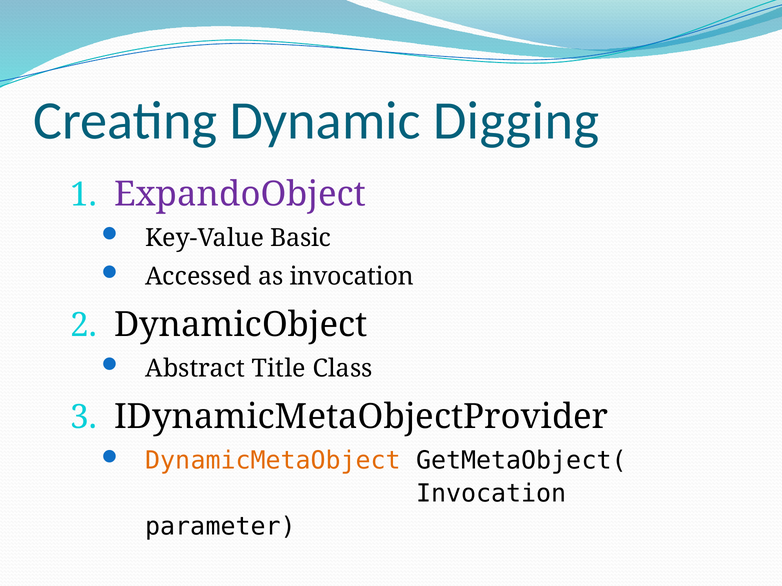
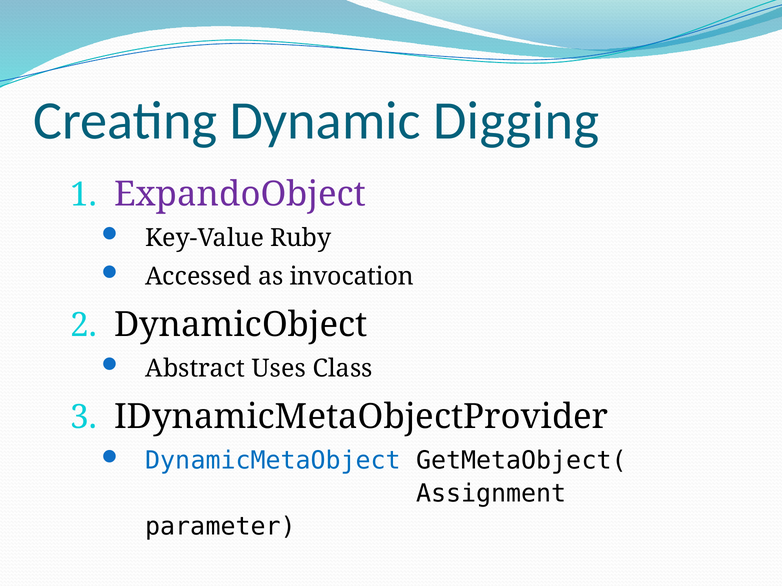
Basic: Basic -> Ruby
Title: Title -> Uses
DynamicMetaObject colour: orange -> blue
Invocation at (491, 494): Invocation -> Assignment
